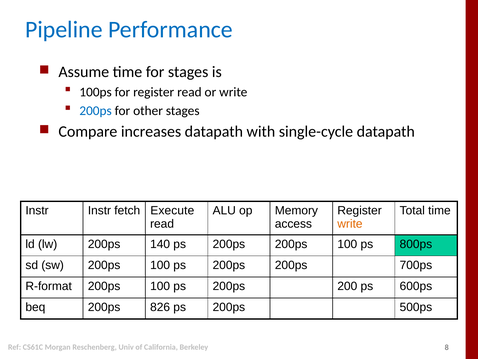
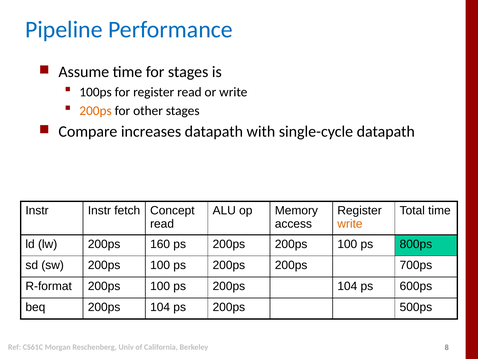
200ps at (96, 110) colour: blue -> orange
Execute: Execute -> Concept
140: 140 -> 160
ps 200ps 200: 200 -> 104
beq 200ps 826: 826 -> 104
